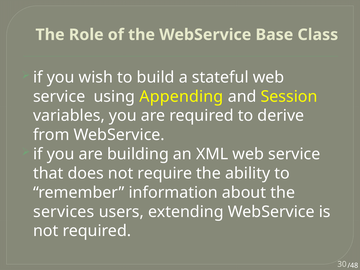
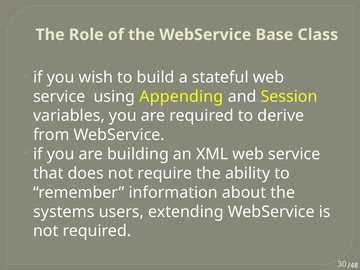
services: services -> systems
